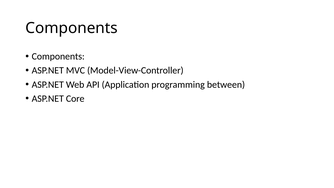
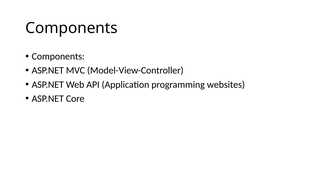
between: between -> websites
